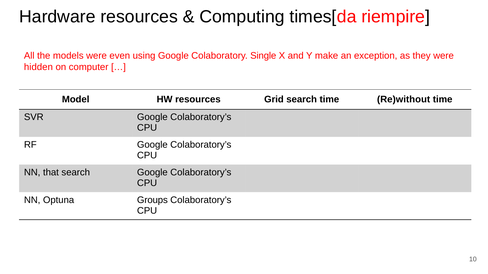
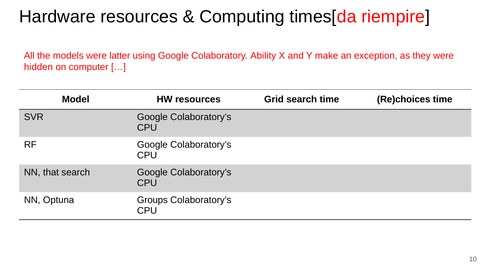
even: even -> latter
Single: Single -> Ability
Re)without: Re)without -> Re)choices
